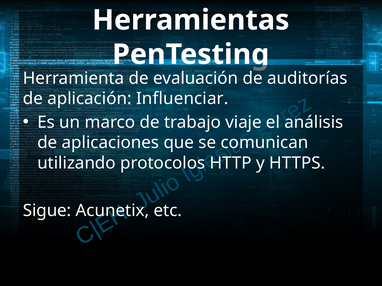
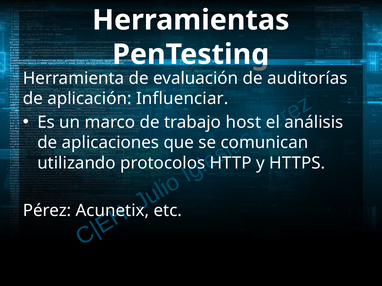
viaje: viaje -> host
Sigue: Sigue -> Pérez
